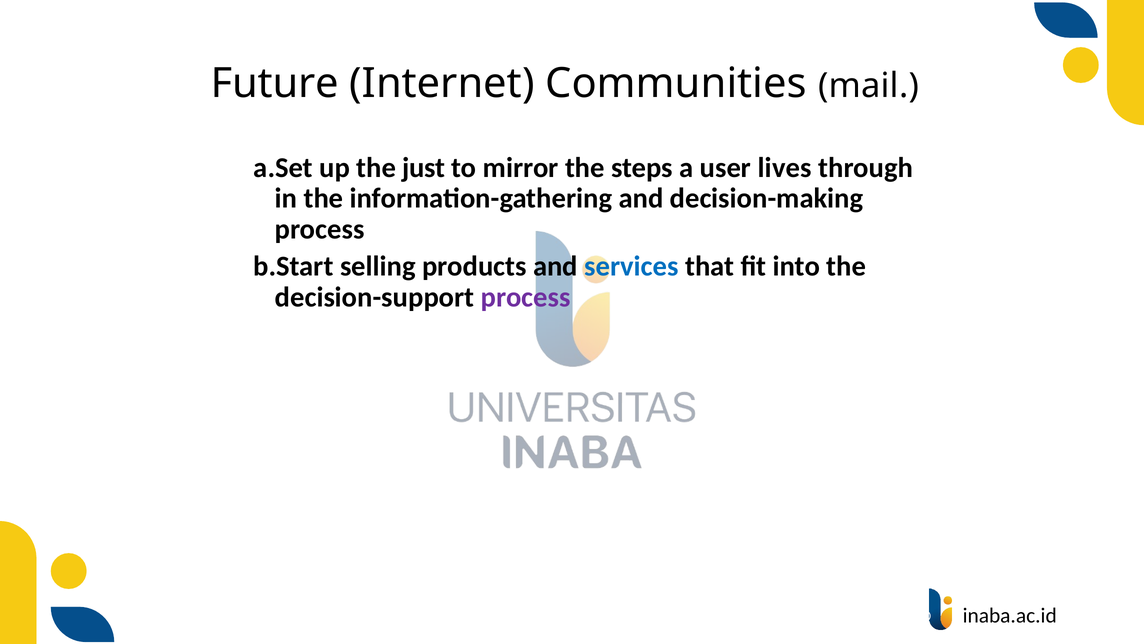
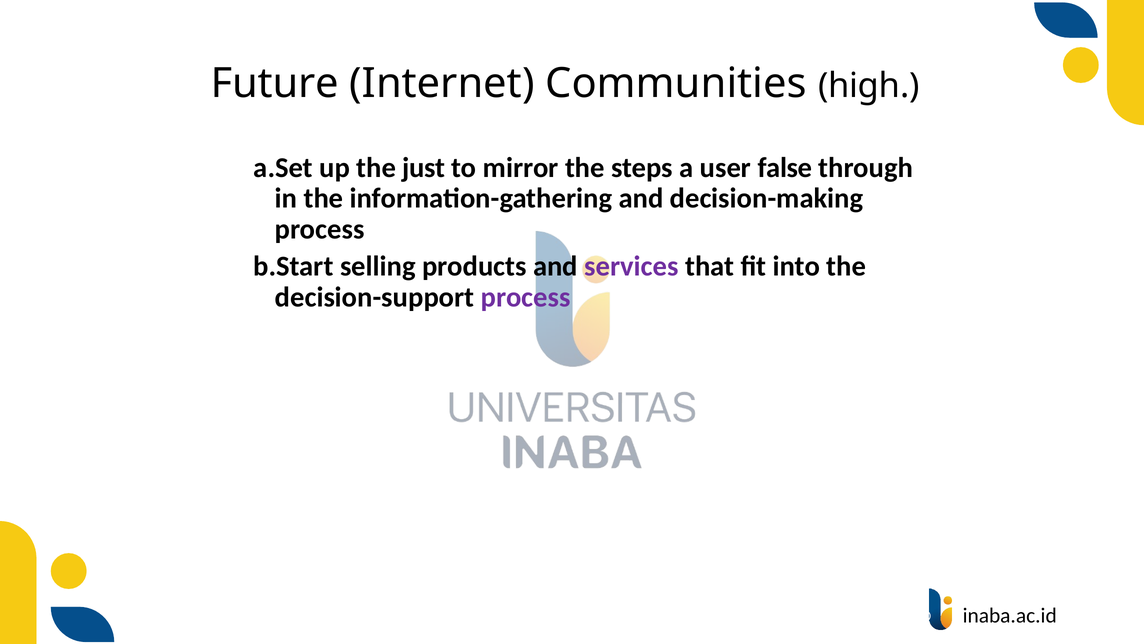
mail: mail -> high
lives: lives -> false
services colour: blue -> purple
